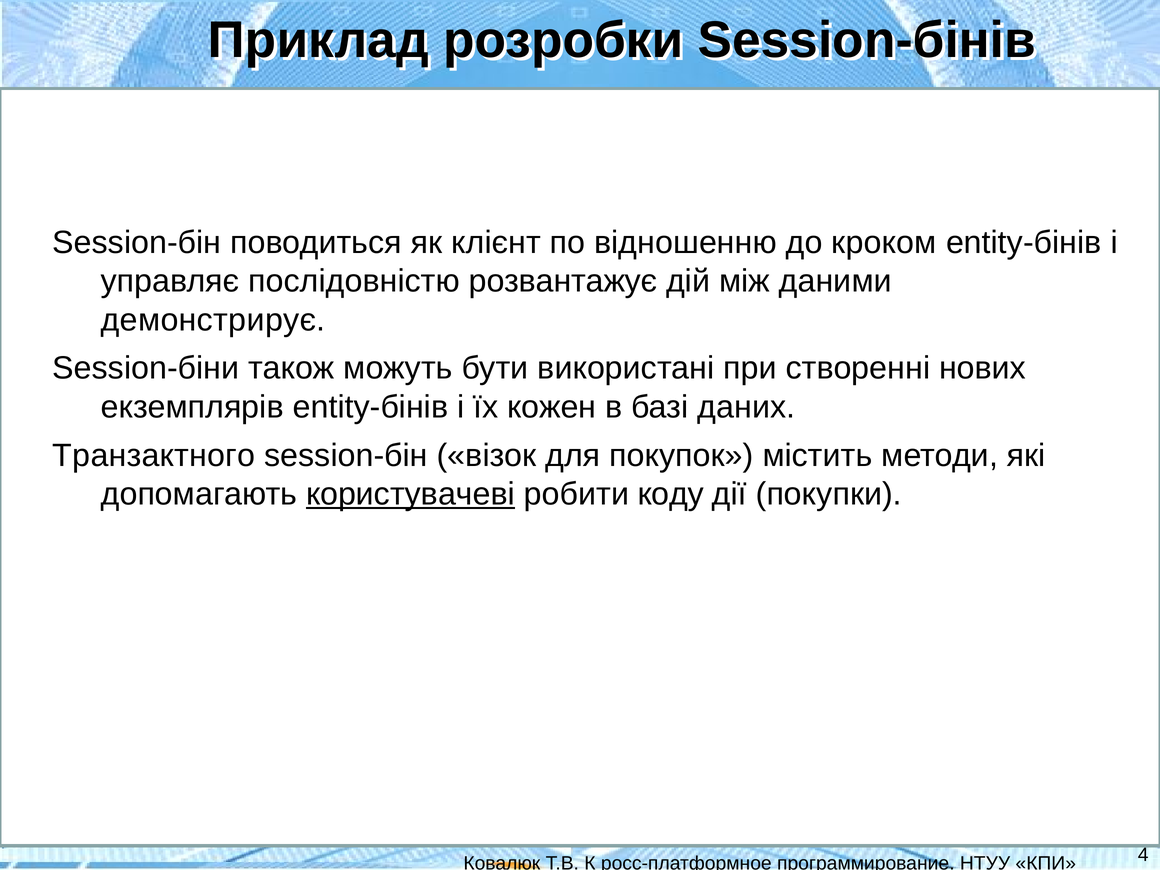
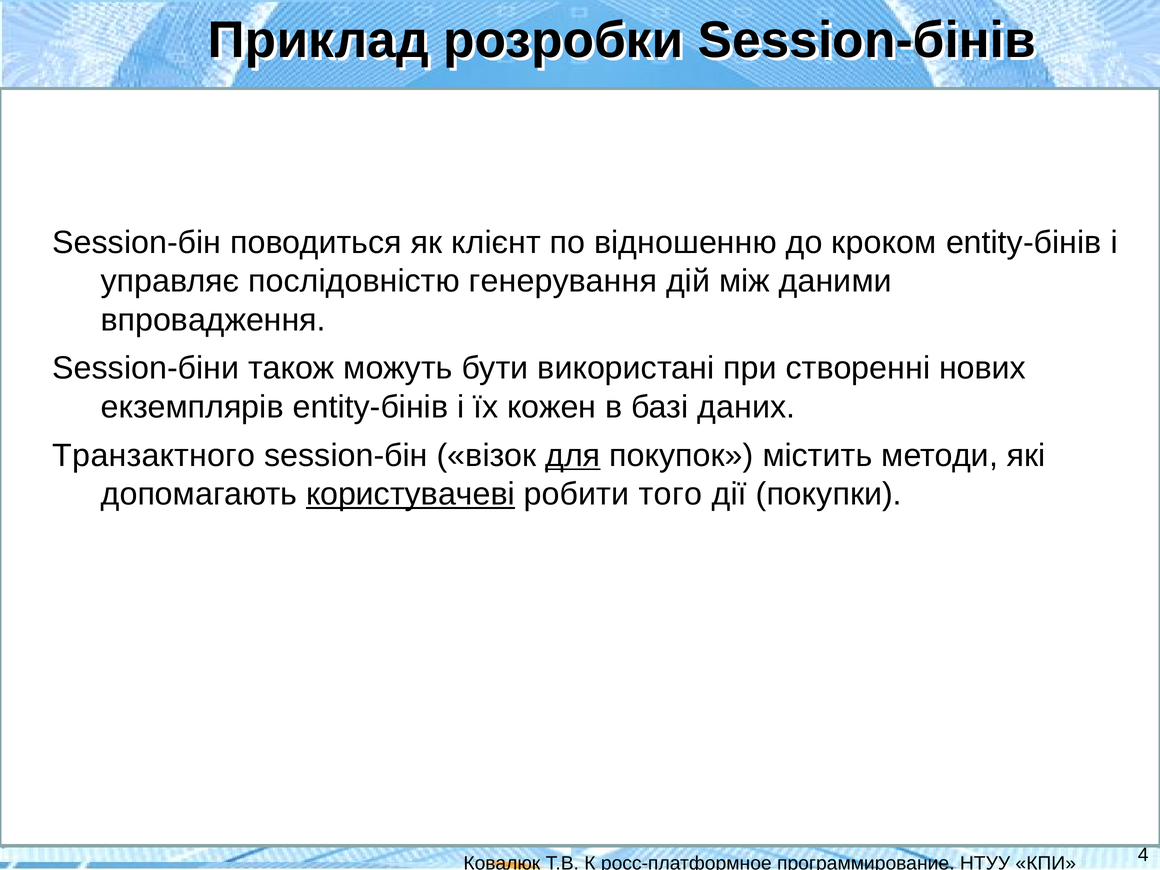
розвантажує: розвантажує -> генерування
демонстрирує: демонстрирує -> впровадження
для underline: none -> present
коду: коду -> того
